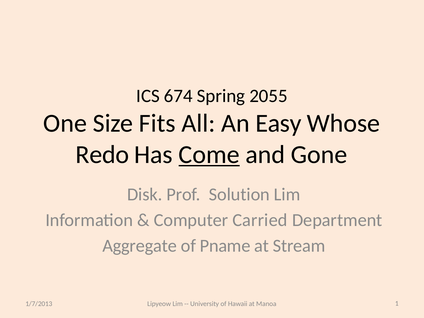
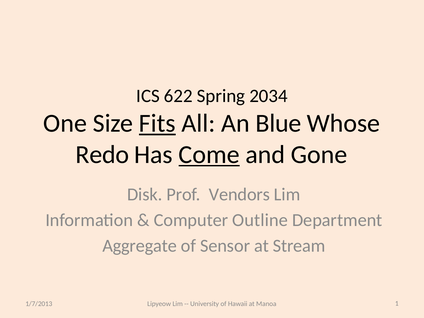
674: 674 -> 622
2055: 2055 -> 2034
Fits underline: none -> present
Easy: Easy -> Blue
Solution: Solution -> Vendors
Carried: Carried -> Outline
Pname: Pname -> Sensor
